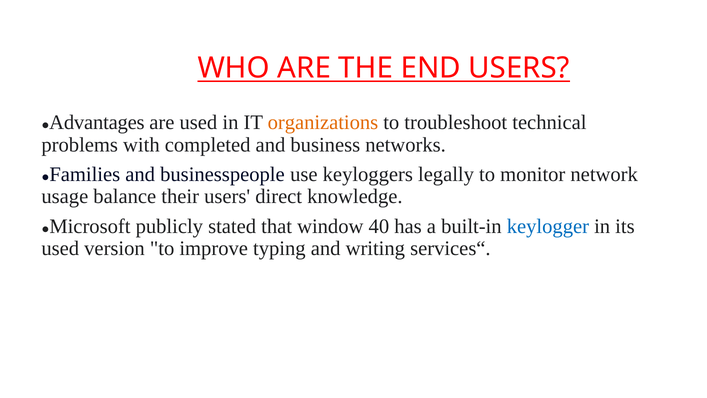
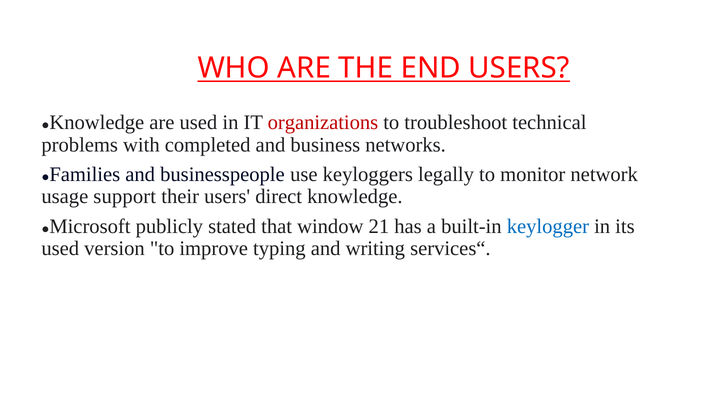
Advantages at (97, 122): Advantages -> Knowledge
organizations colour: orange -> red
balance: balance -> support
40: 40 -> 21
